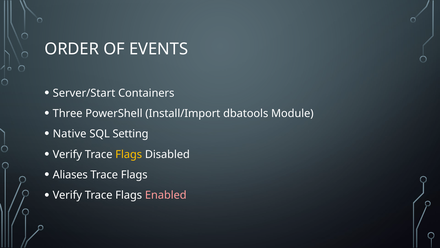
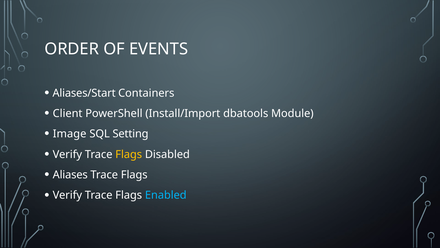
Server/Start: Server/Start -> Aliases/Start
Three: Three -> Client
Native: Native -> Image
Enabled colour: pink -> light blue
